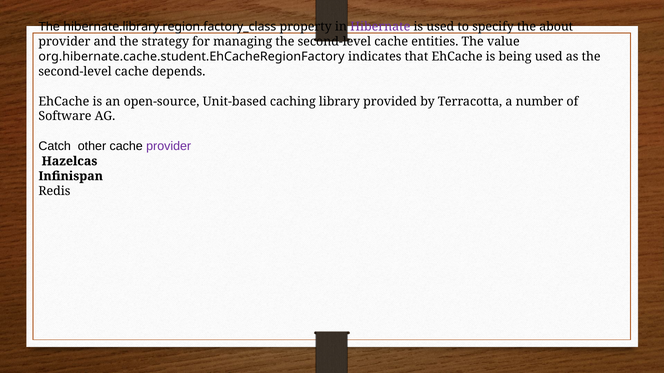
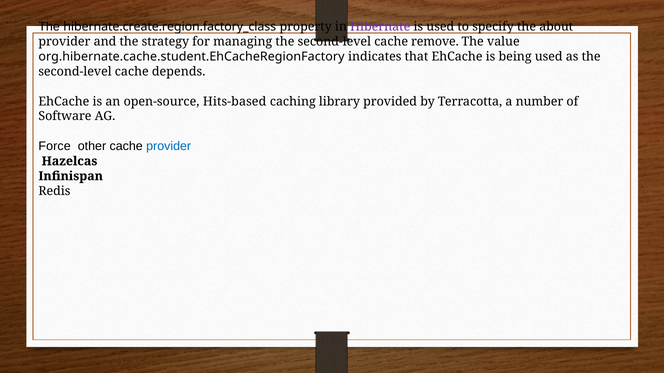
hibernate.library.region.factory_class: hibernate.library.region.factory_class -> hibernate.create.region.factory_class
entities: entities -> remove
Unit-based: Unit-based -> Hits-based
Catch: Catch -> Force
provider at (169, 146) colour: purple -> blue
